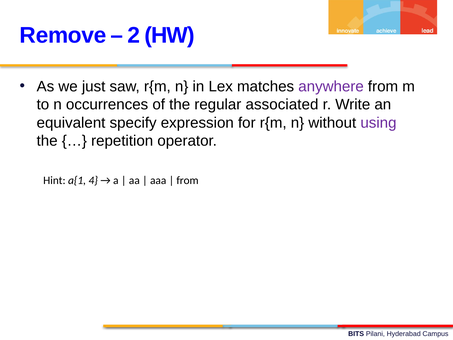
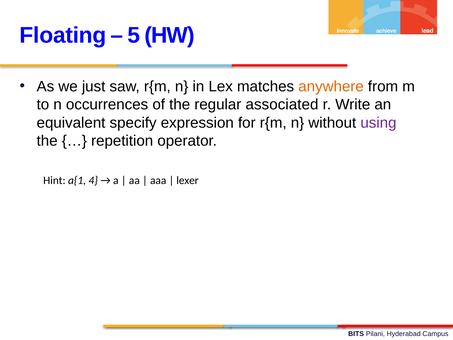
Remove: Remove -> Floating
2: 2 -> 5
anywhere colour: purple -> orange
from at (188, 180): from -> lexer
